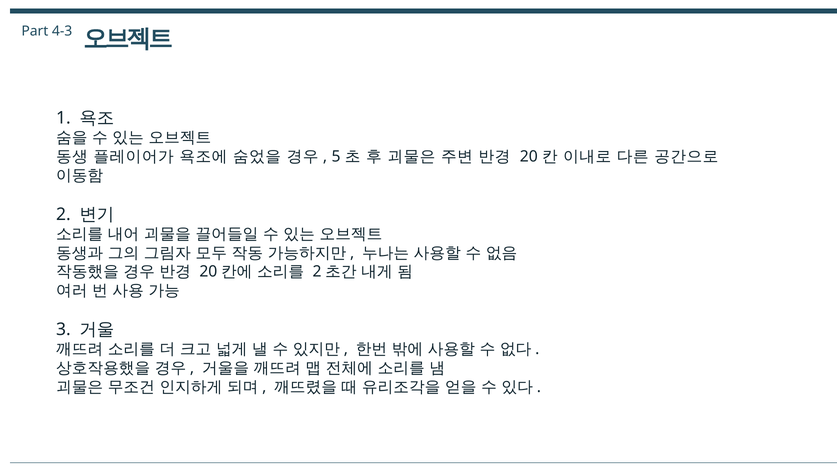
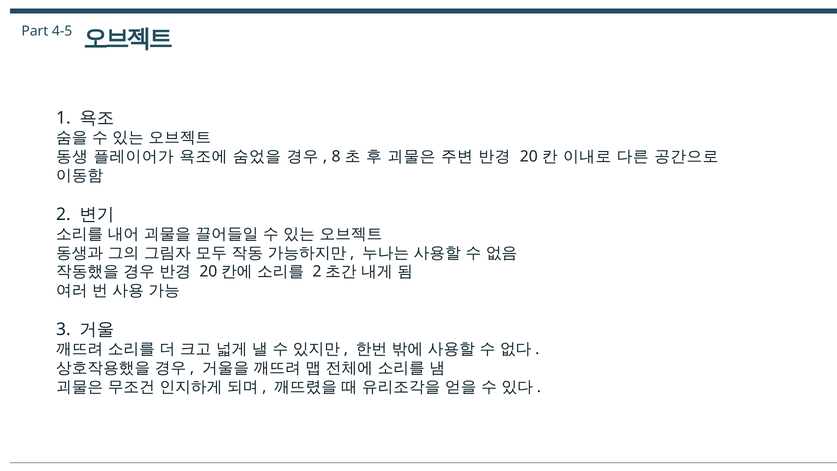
4-3: 4-3 -> 4-5
5: 5 -> 8
